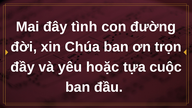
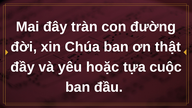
tình: tình -> tràn
trọn: trọn -> thật
